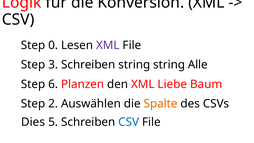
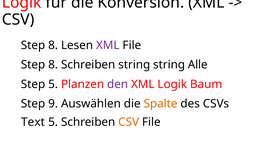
0 at (53, 45): 0 -> 8
3 at (53, 65): 3 -> 8
Step 6: 6 -> 5
den colour: black -> purple
XML Liebe: Liebe -> Logik
2: 2 -> 9
Dies: Dies -> Text
CSV at (129, 122) colour: blue -> orange
